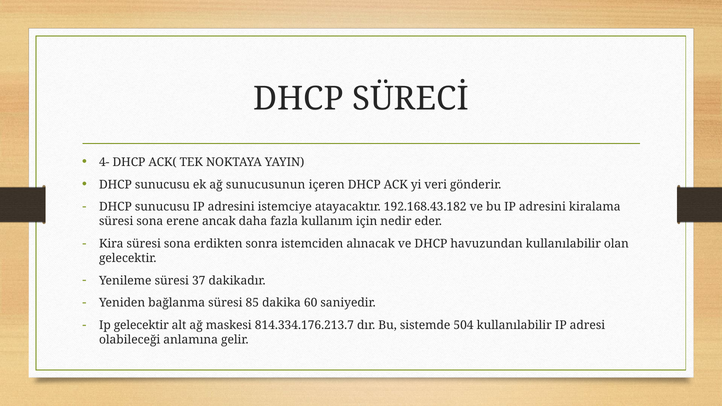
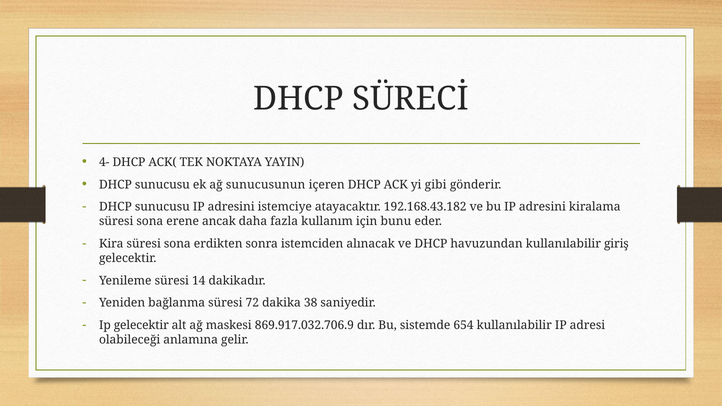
veri: veri -> gibi
nedir: nedir -> bunu
olan: olan -> giriş
37: 37 -> 14
85: 85 -> 72
60: 60 -> 38
814.334.176.213.7: 814.334.176.213.7 -> 869.917.032.706.9
504: 504 -> 654
